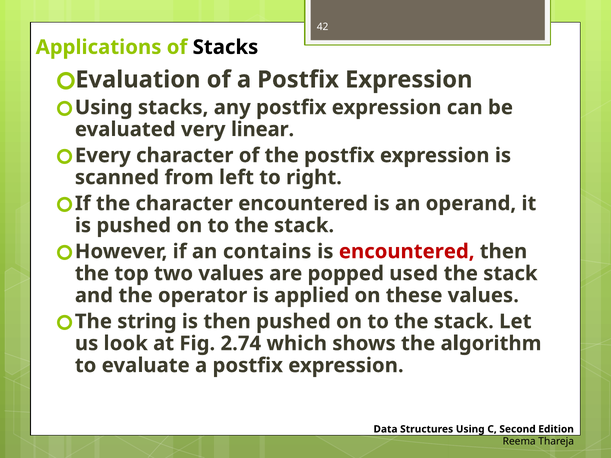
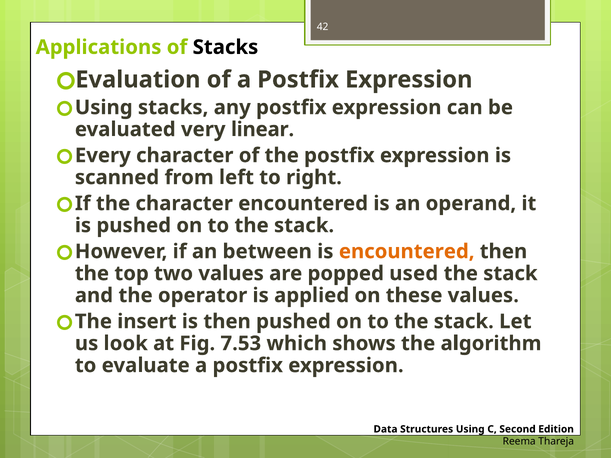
contains: contains -> between
encountered at (407, 252) colour: red -> orange
string: string -> insert
2.74: 2.74 -> 7.53
